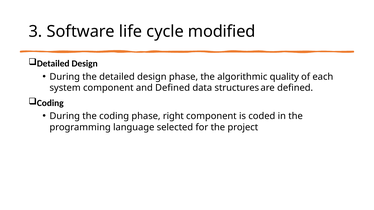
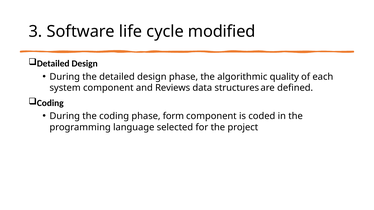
and Defined: Defined -> Reviews
right: right -> form
